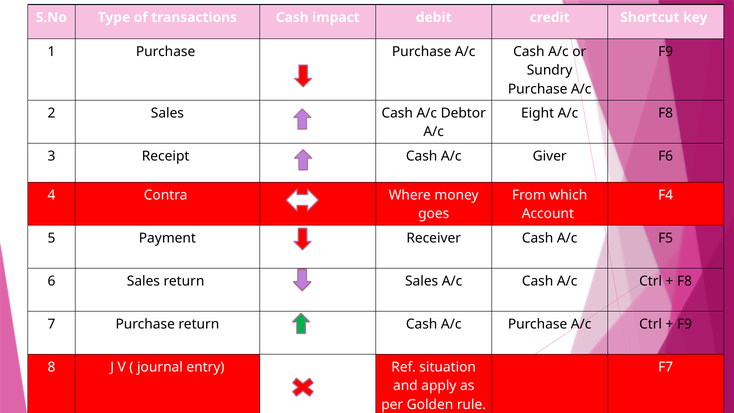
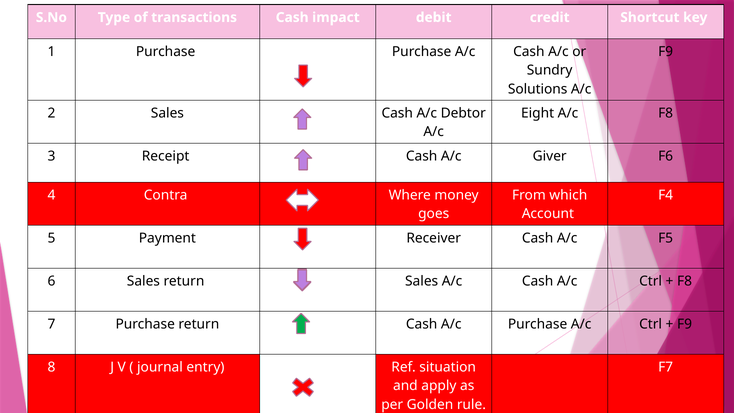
Purchase at (538, 89): Purchase -> Solutions
